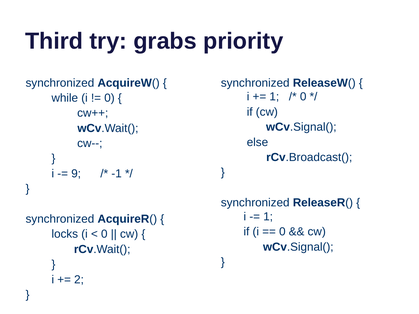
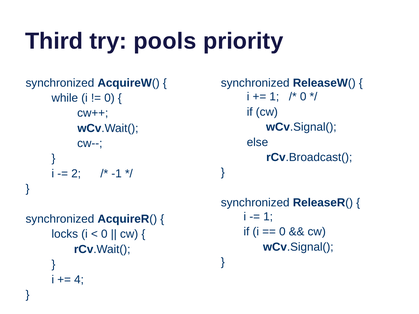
grabs: grabs -> pools
9: 9 -> 2
2: 2 -> 4
